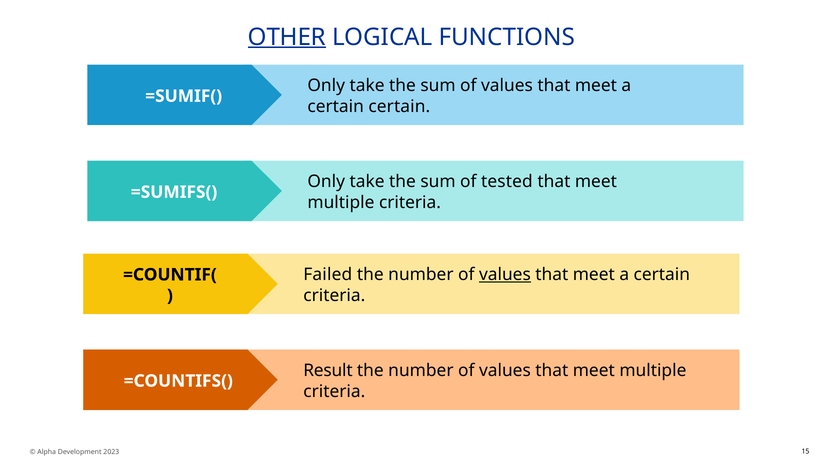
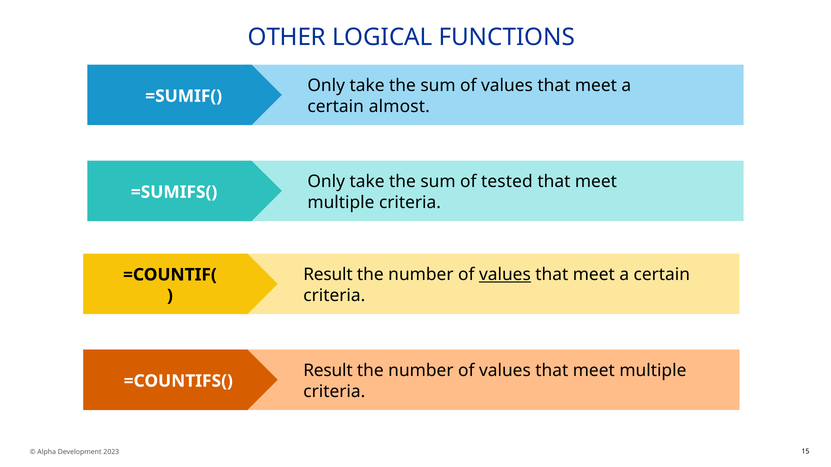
OTHER underline: present -> none
certain certain: certain -> almost
Failed at (328, 275): Failed -> Result
